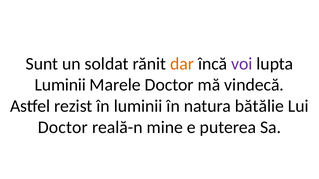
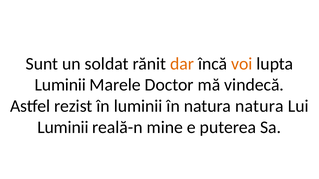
voi colour: purple -> orange
natura bătălie: bătălie -> natura
Doctor at (63, 128): Doctor -> Luminii
